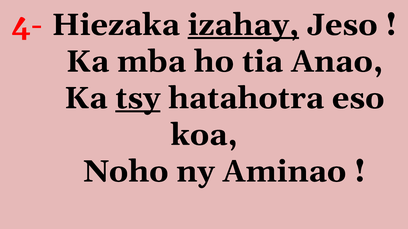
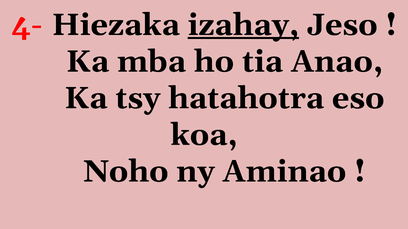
tsy underline: present -> none
